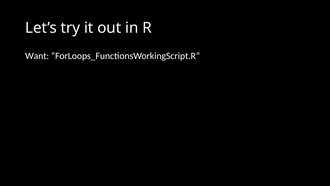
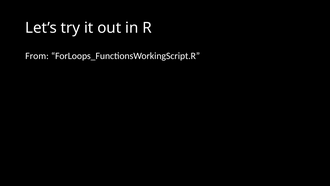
Want: Want -> From
